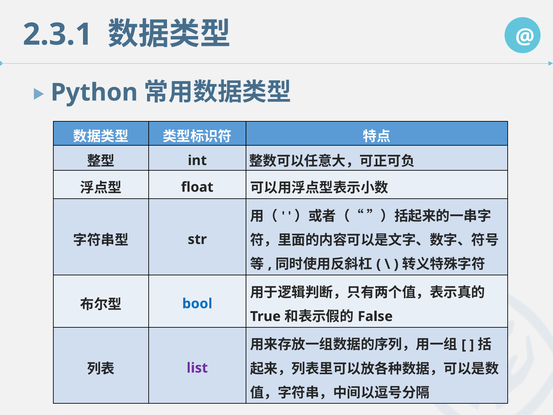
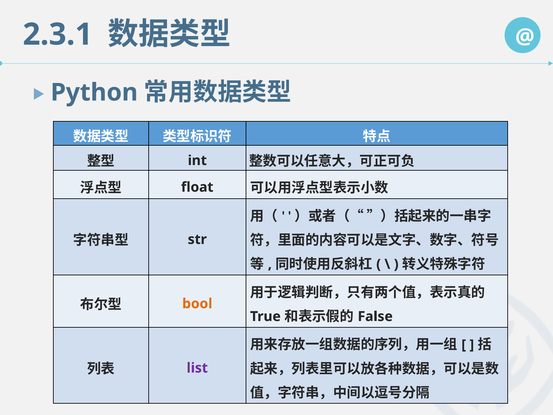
bool colour: blue -> orange
